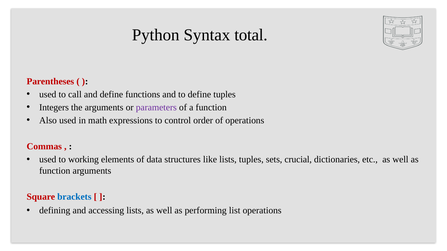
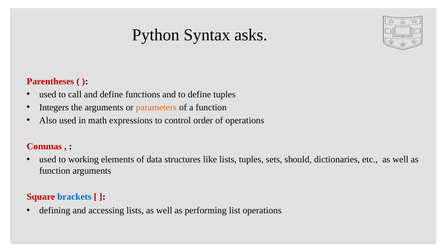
total: total -> asks
parameters colour: purple -> orange
crucial: crucial -> should
